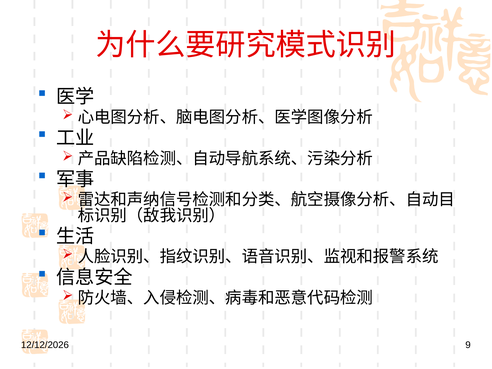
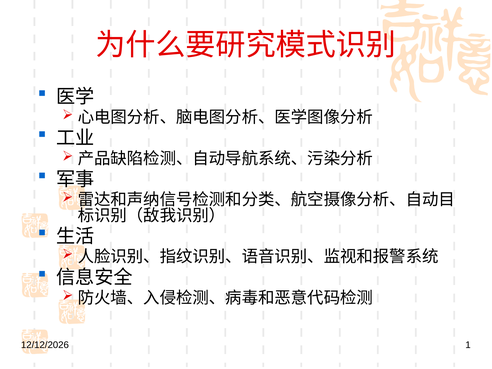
9: 9 -> 1
